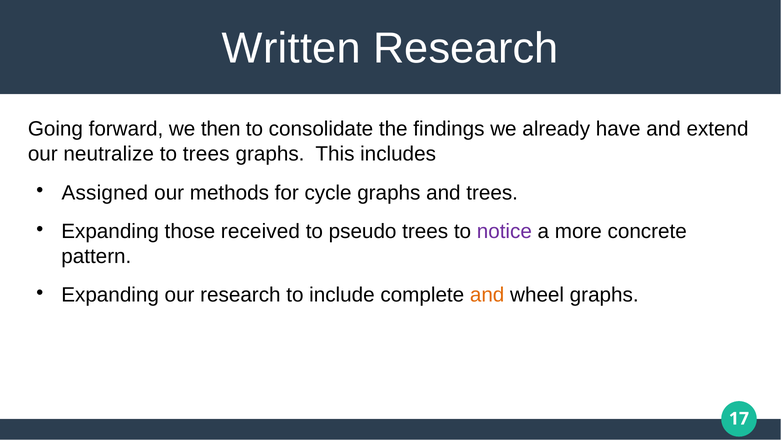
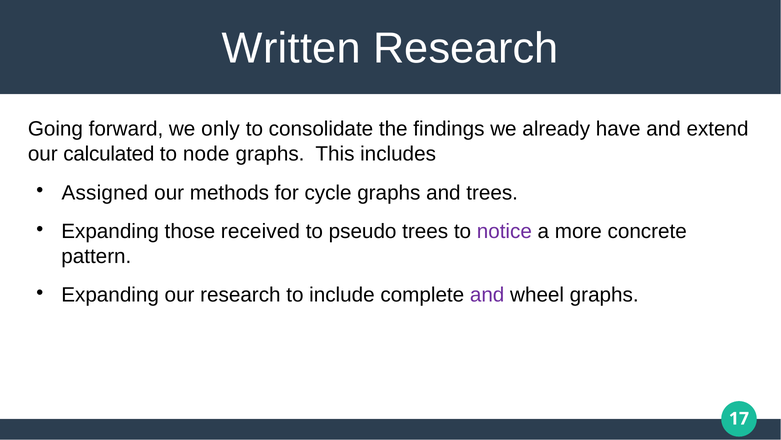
then: then -> only
neutralize: neutralize -> calculated
to trees: trees -> node
and at (487, 295) colour: orange -> purple
